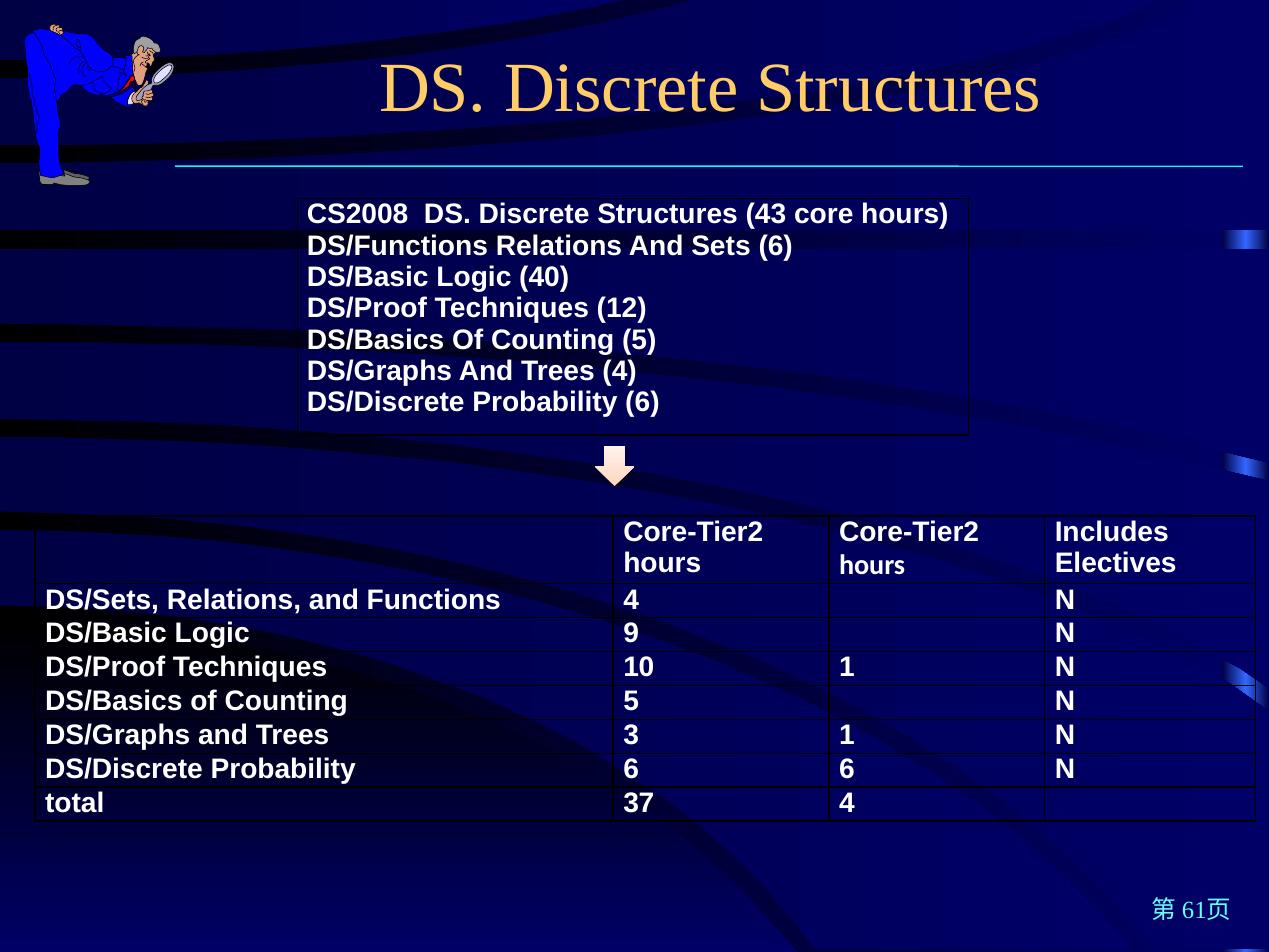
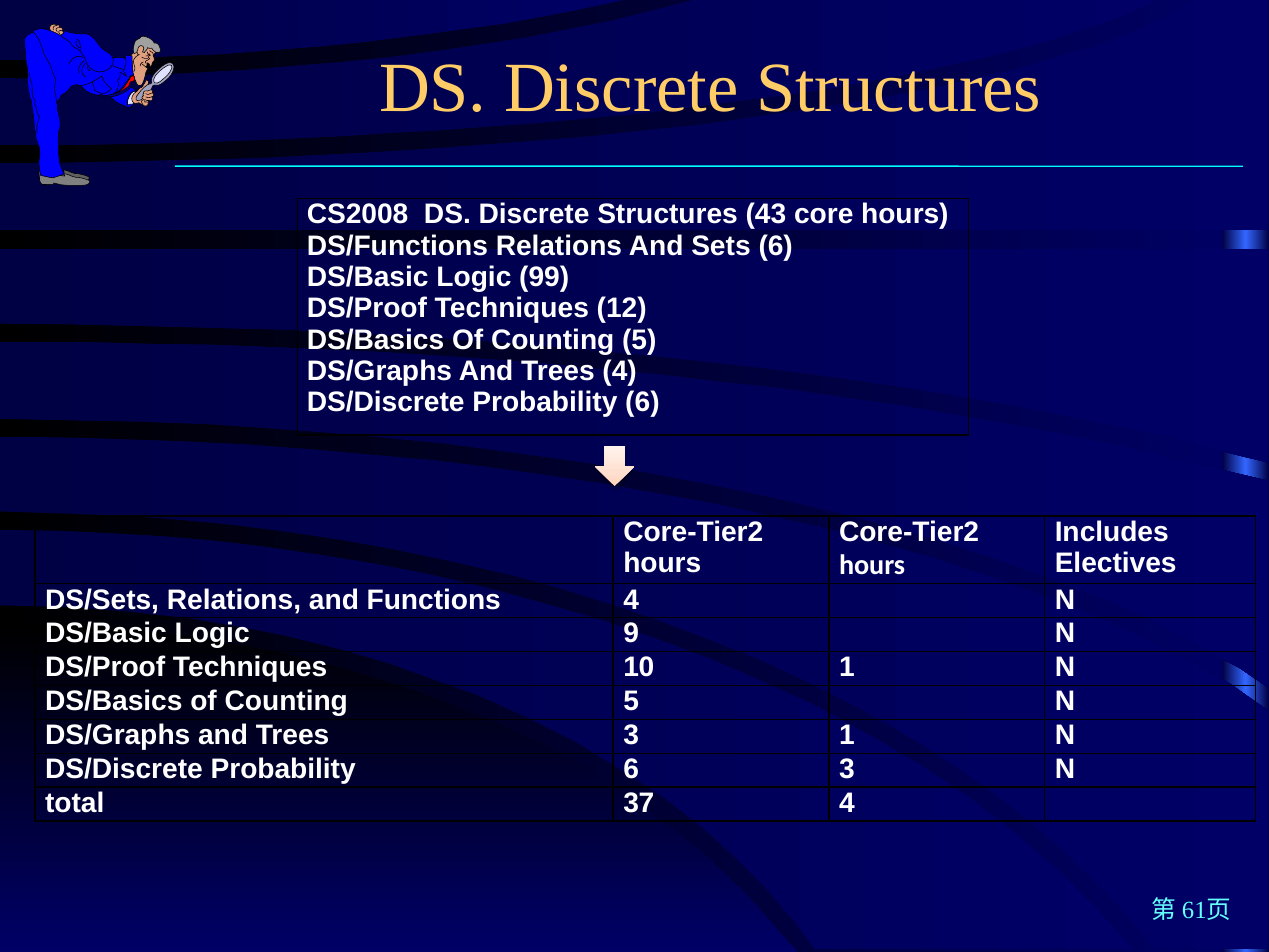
40: 40 -> 99
6 6: 6 -> 3
